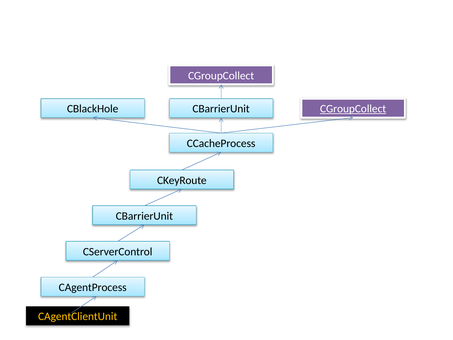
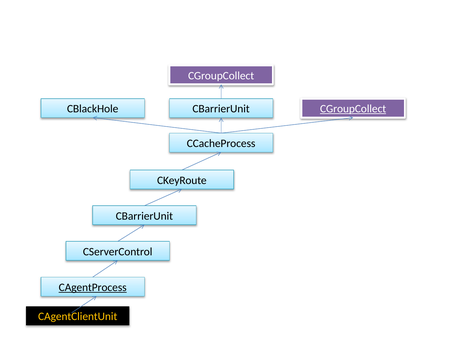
CAgentProcess underline: none -> present
